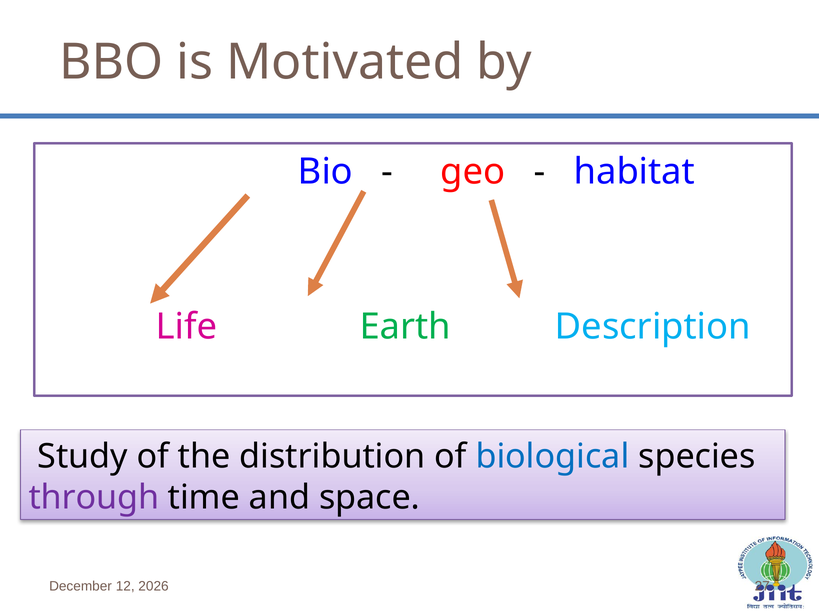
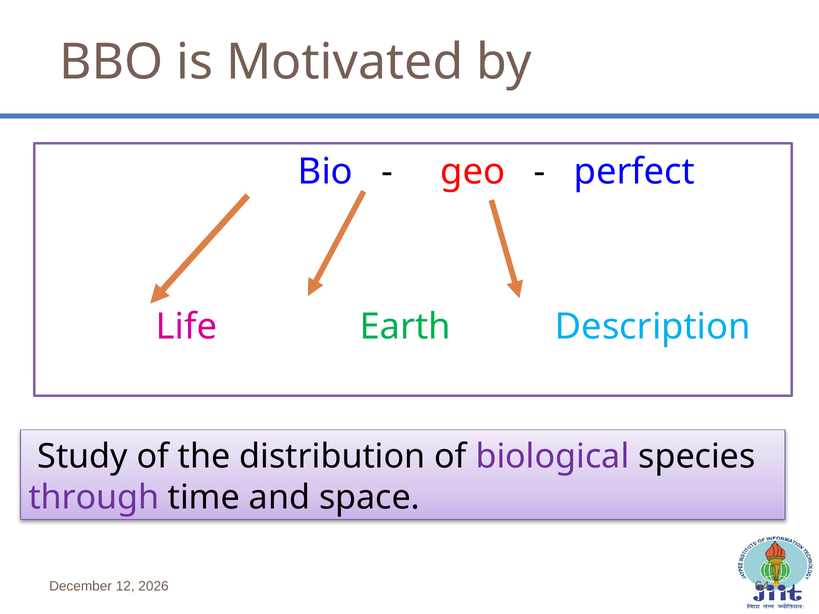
habitat: habitat -> perfect
biological colour: blue -> purple
27: 27 -> 64
